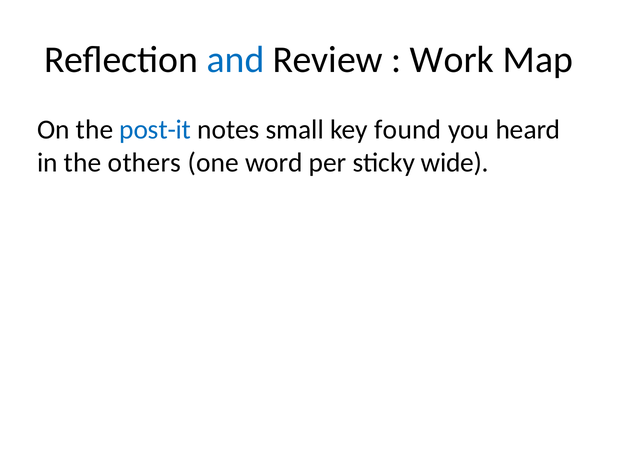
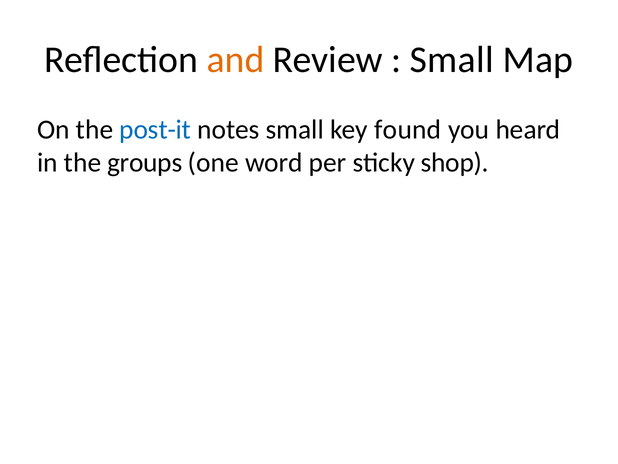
and colour: blue -> orange
Work at (452, 60): Work -> Small
others: others -> groups
wide: wide -> shop
